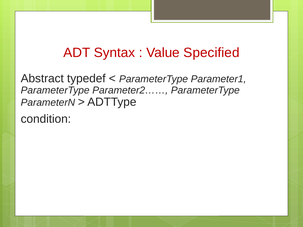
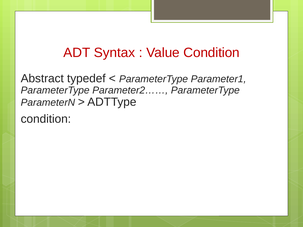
Value Specified: Specified -> Condition
